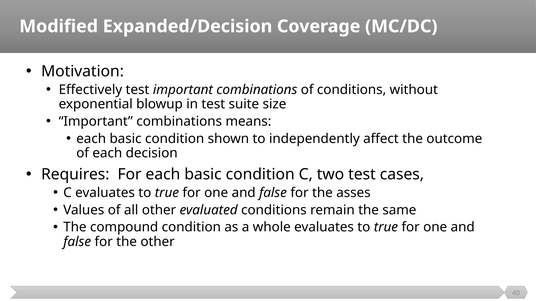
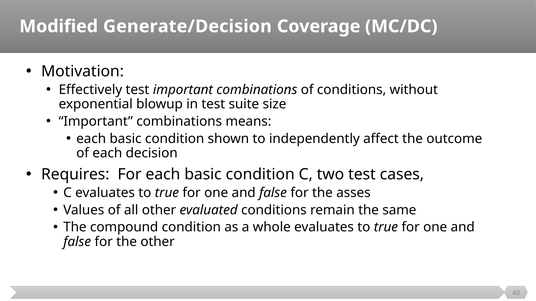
Expanded/Decision: Expanded/Decision -> Generate/Decision
